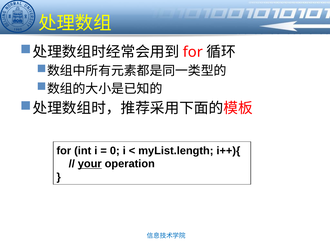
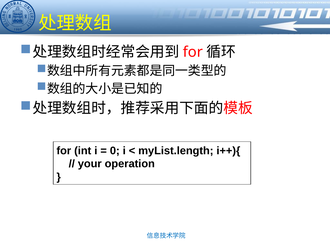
your underline: present -> none
